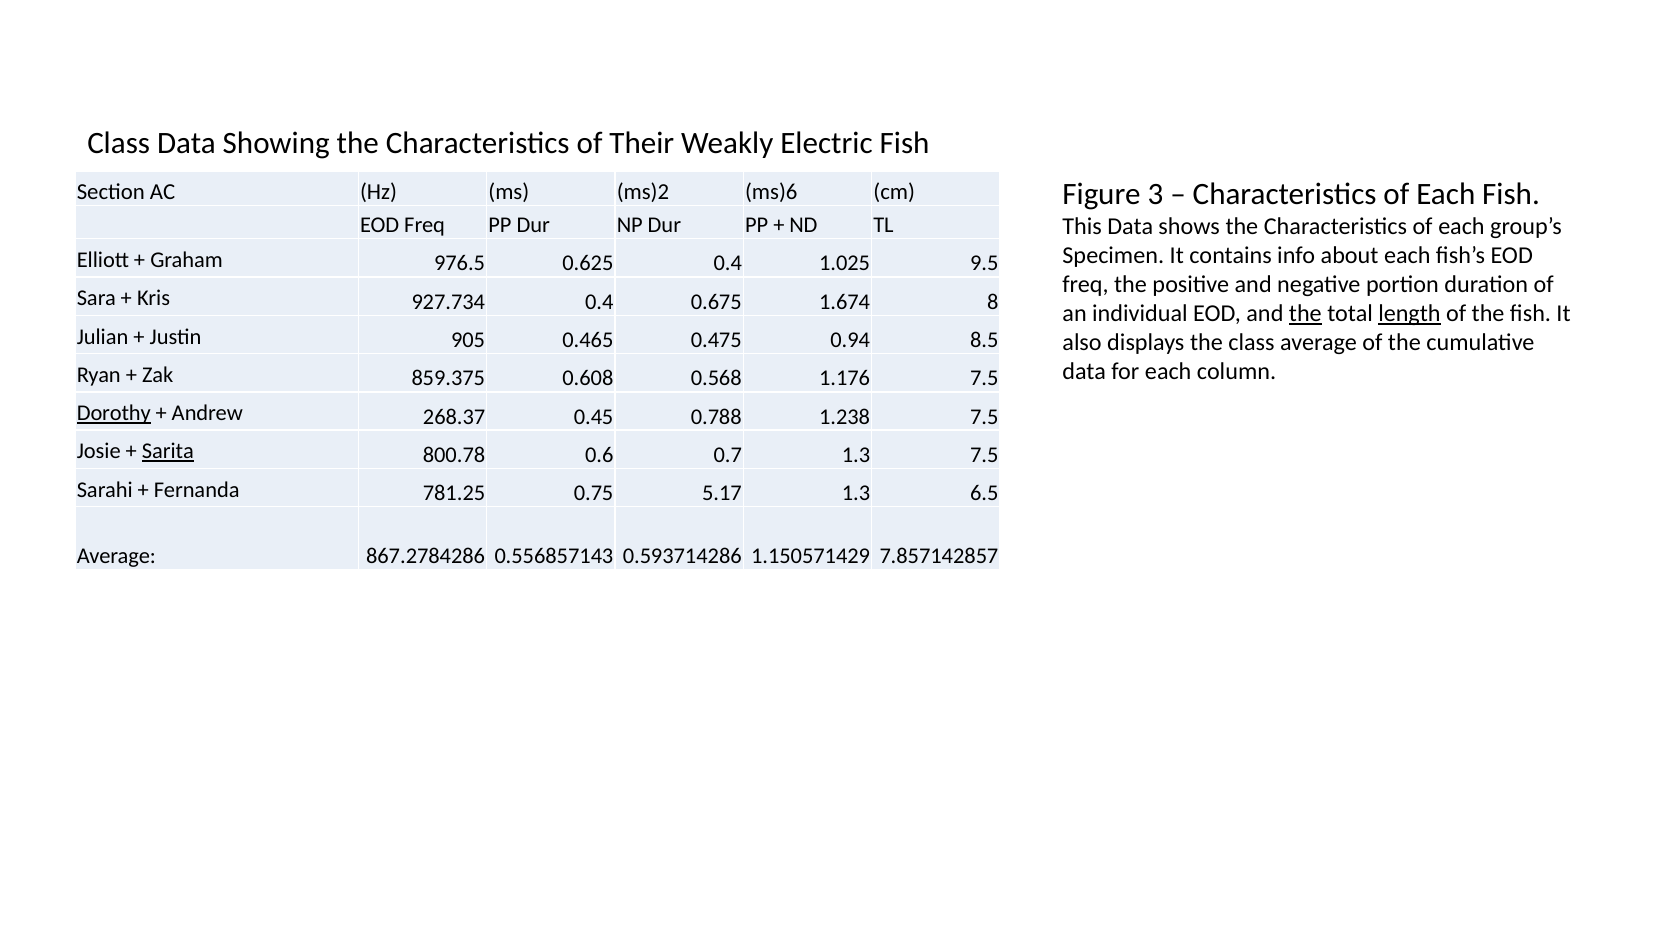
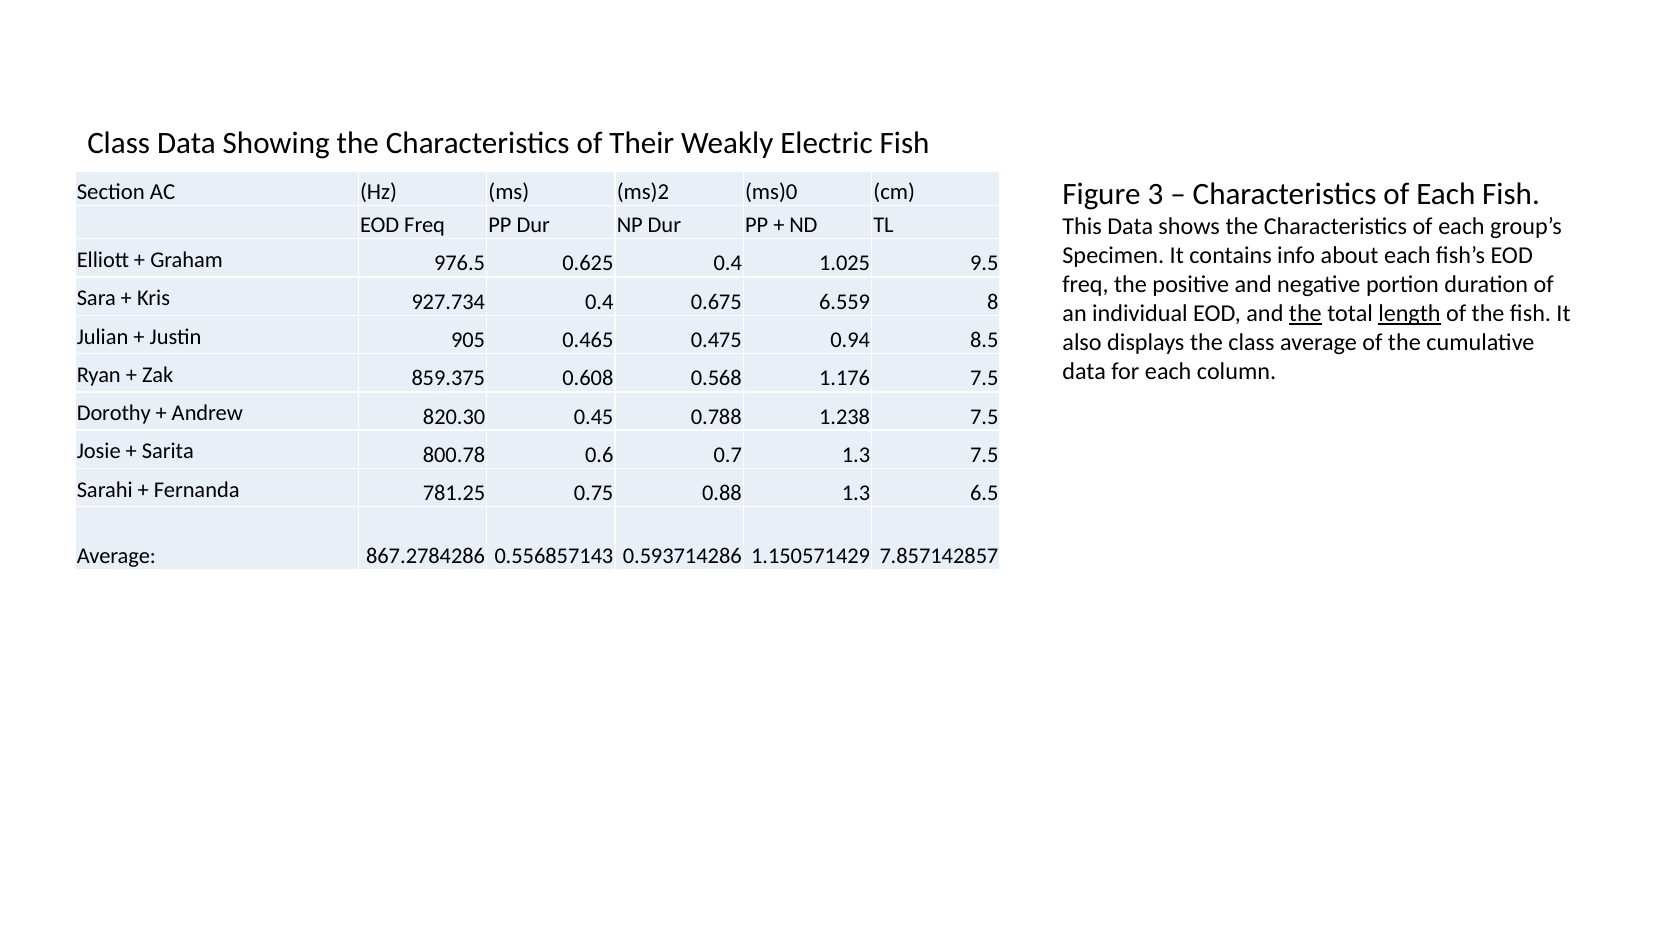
ms)6: ms)6 -> ms)0
1.674: 1.674 -> 6.559
Dorothy underline: present -> none
268.37: 268.37 -> 820.30
Sarita underline: present -> none
5.17: 5.17 -> 0.88
